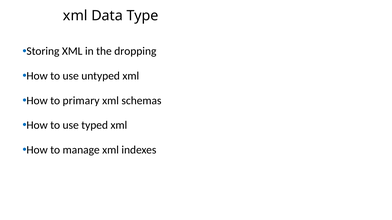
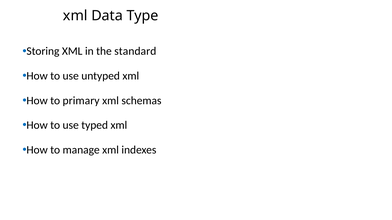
dropping: dropping -> standard
